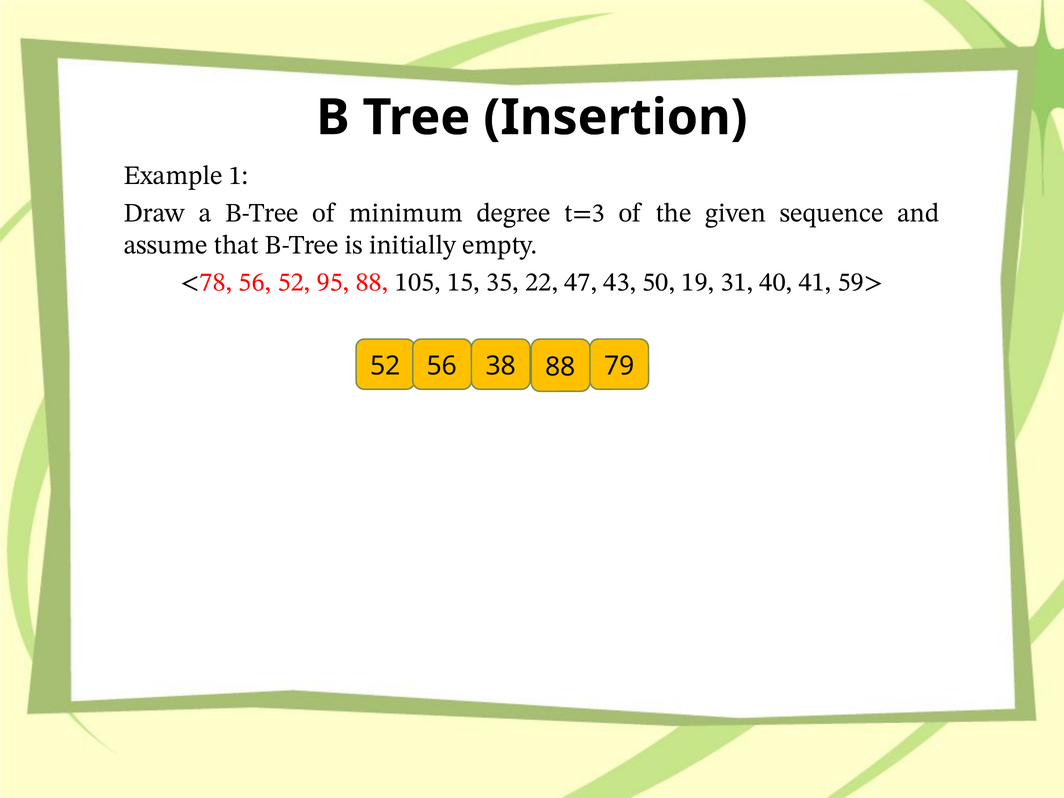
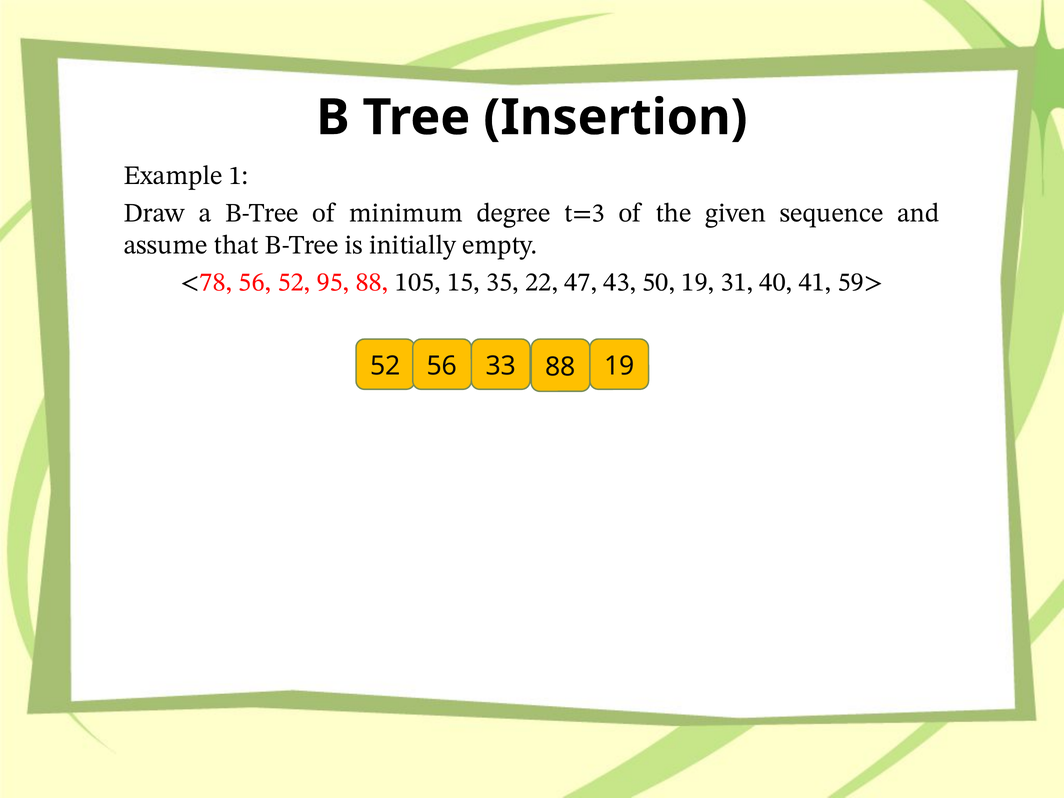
38: 38 -> 33
88 79: 79 -> 19
